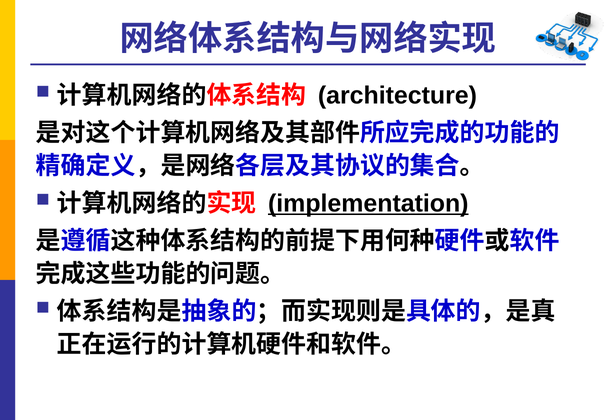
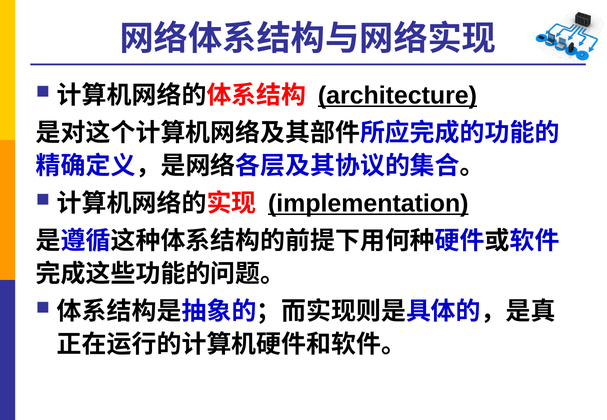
architecture underline: none -> present
